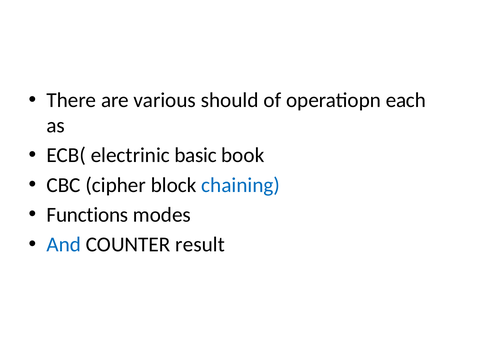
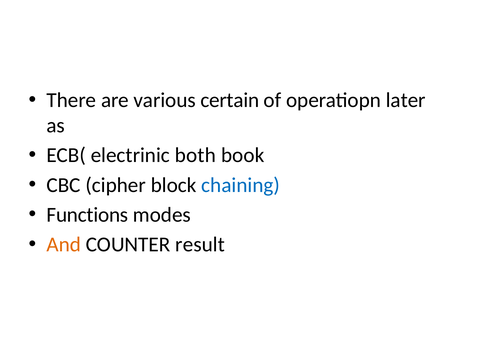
should: should -> certain
each: each -> later
basic: basic -> both
And colour: blue -> orange
